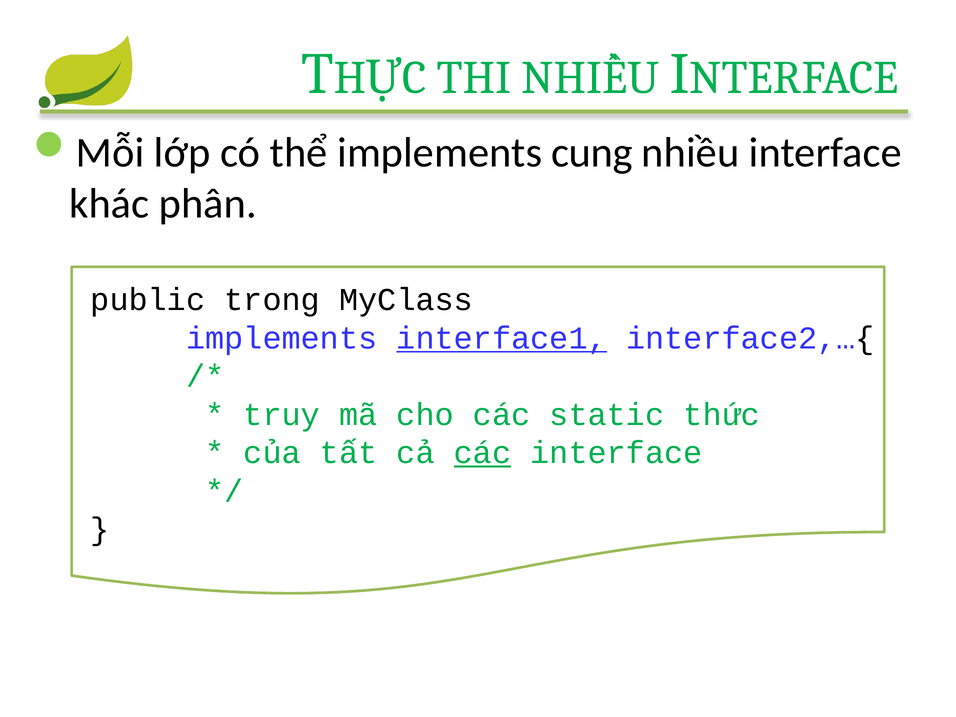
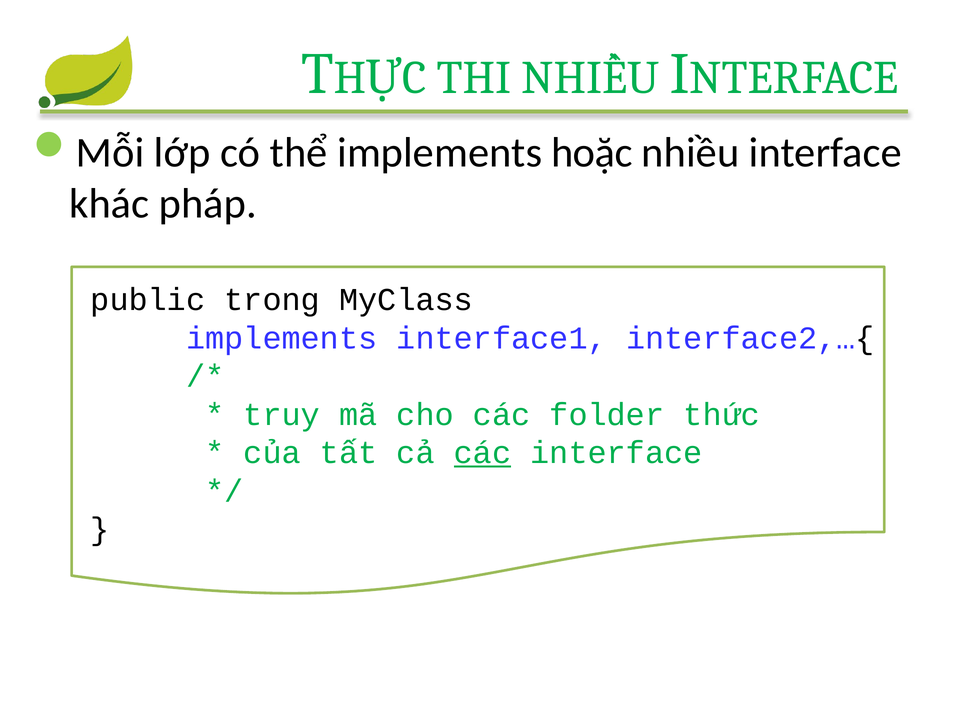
cung: cung -> hoặc
phân: phân -> pháp
interface1 underline: present -> none
static: static -> folder
